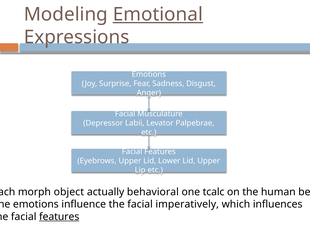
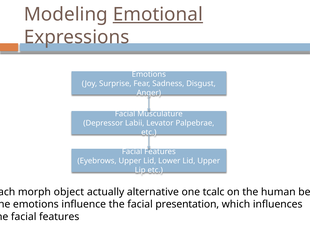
behavioral: behavioral -> alternative
imperatively: imperatively -> presentation
features at (59, 217) underline: present -> none
